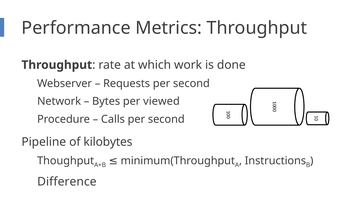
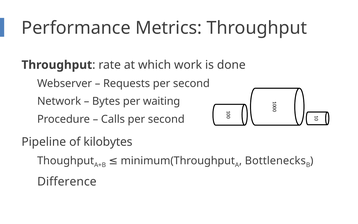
viewed: viewed -> waiting
Instructions: Instructions -> Bottlenecks
